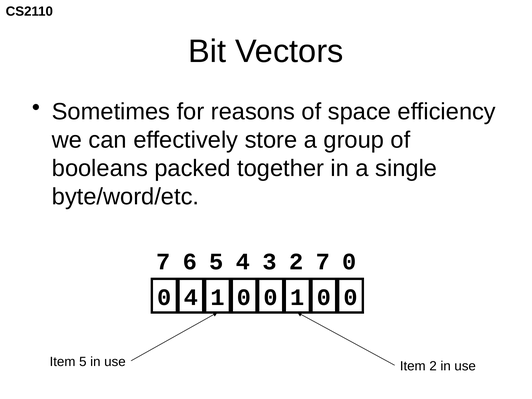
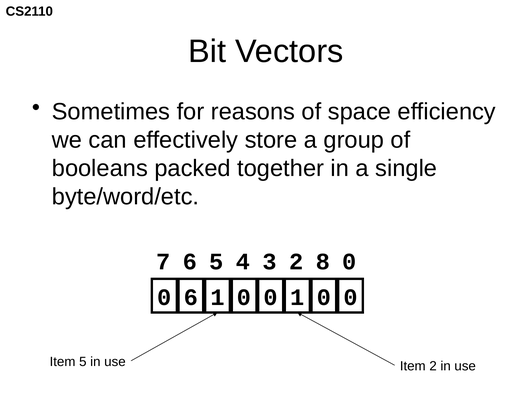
2 7: 7 -> 8
0 4: 4 -> 6
